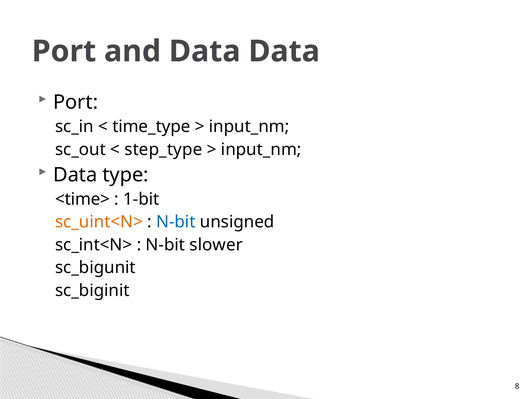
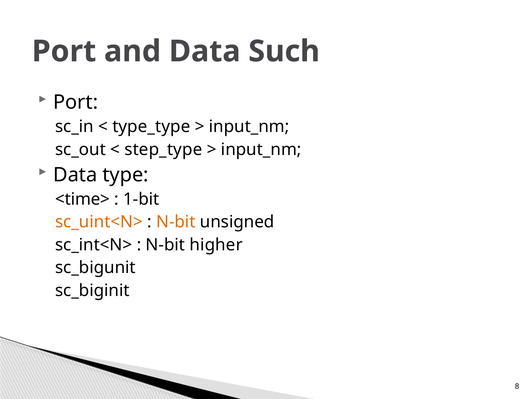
Data Data: Data -> Such
time_type: time_type -> type_type
N-bit at (176, 222) colour: blue -> orange
slower: slower -> higher
